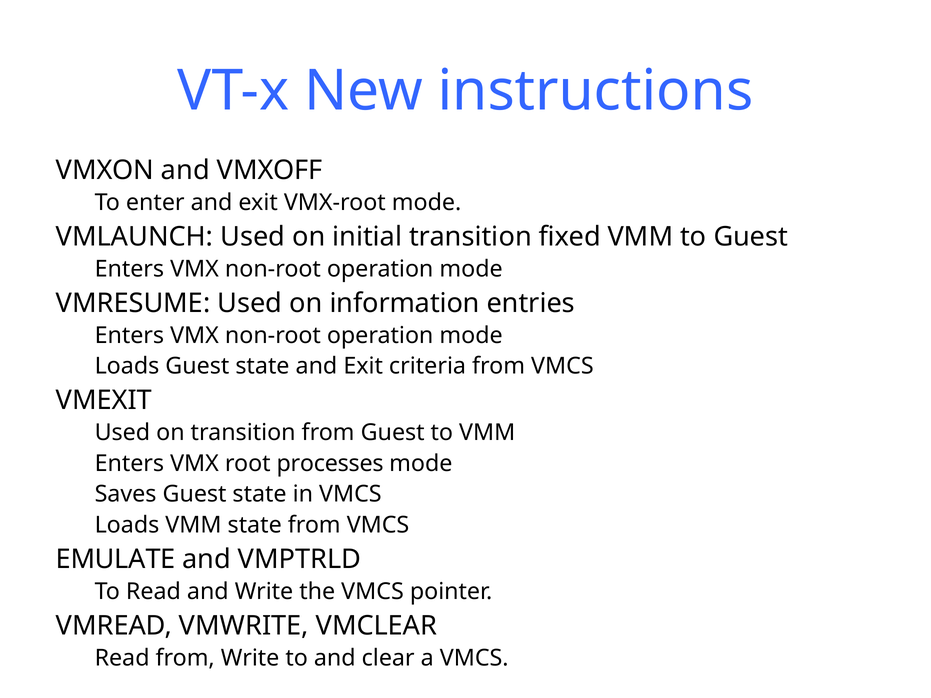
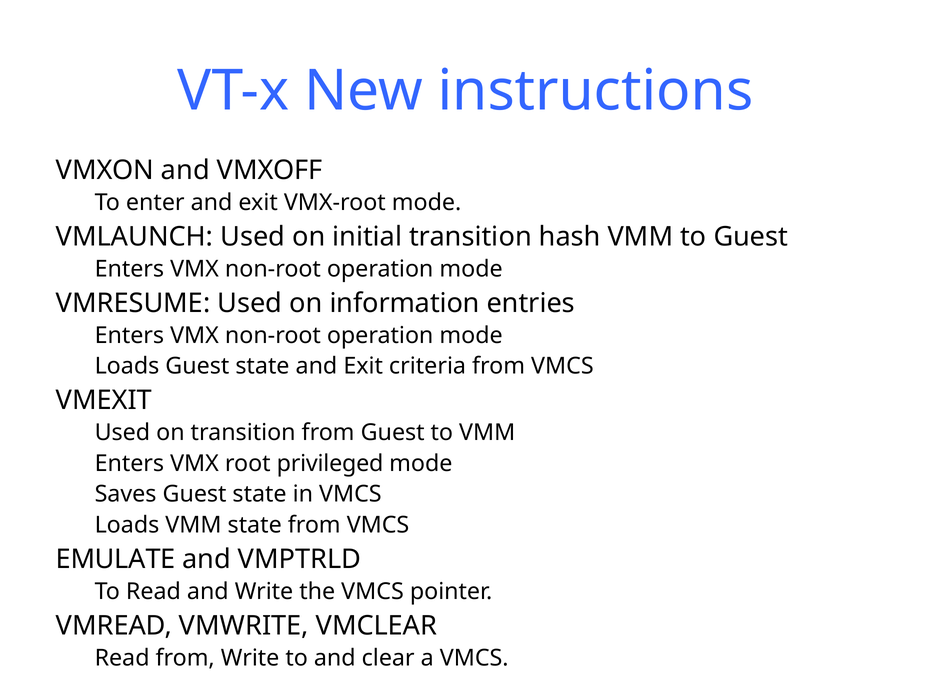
fixed: fixed -> hash
processes: processes -> privileged
